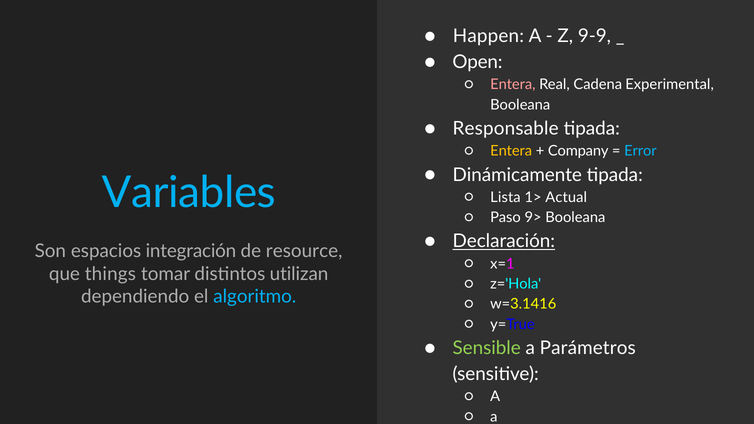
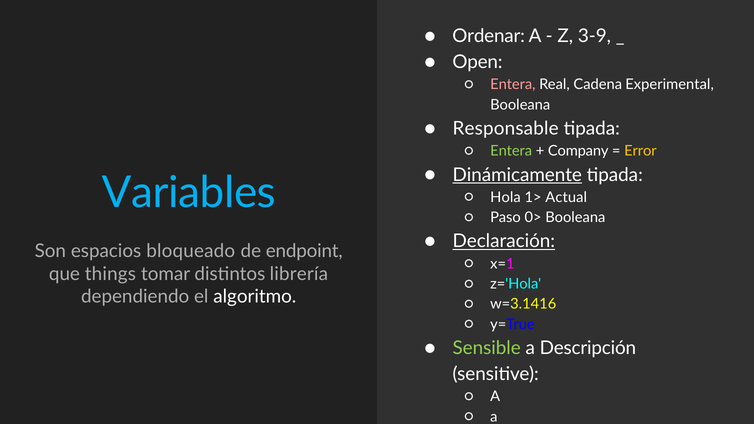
Happen: Happen -> Ordenar
9-9: 9-9 -> 3-9
Entera at (511, 151) colour: yellow -> light green
Error colour: light blue -> yellow
Dinámicamente underline: none -> present
Lista: Lista -> Hola
9>: 9> -> 0>
integración: integración -> bloqueado
resource: resource -> endpoint
utilizan: utilizan -> librería
algoritmo colour: light blue -> white
Parámetros: Parámetros -> Descripción
